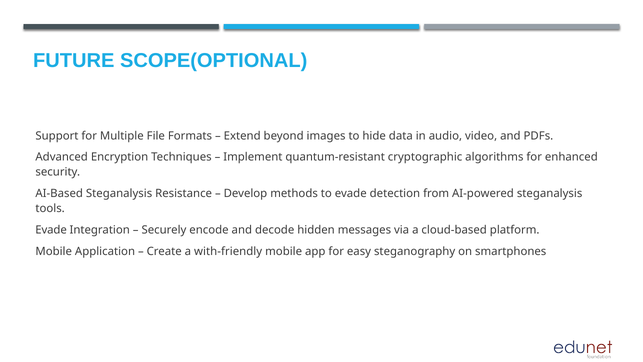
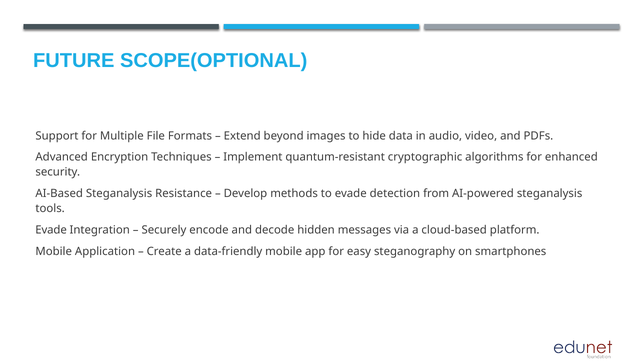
with-friendly: with-friendly -> data-friendly
